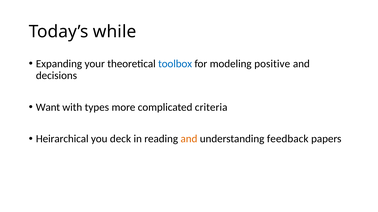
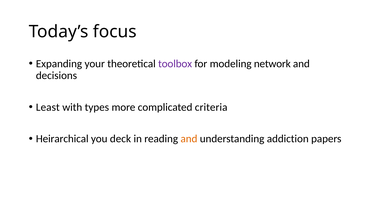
while: while -> focus
toolbox colour: blue -> purple
positive: positive -> network
Want: Want -> Least
feedback: feedback -> addiction
